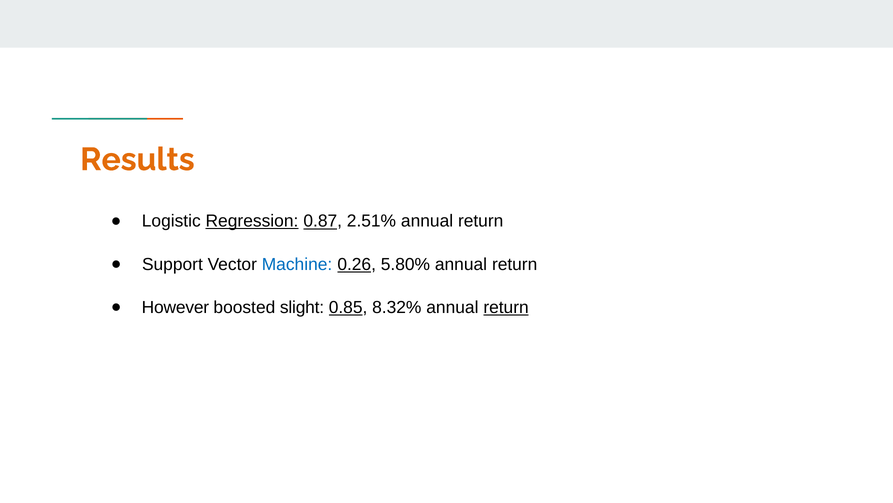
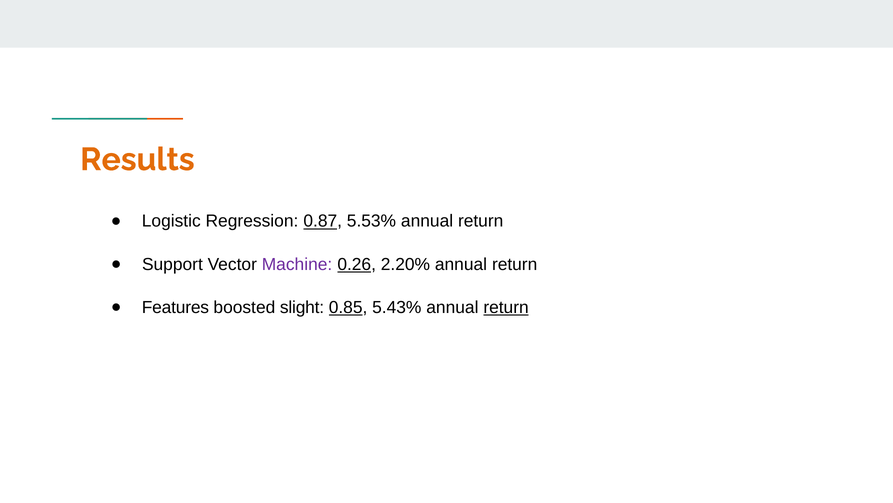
Regression underline: present -> none
2.51%: 2.51% -> 5.53%
Machine colour: blue -> purple
5.80%: 5.80% -> 2.20%
However: However -> Features
8.32%: 8.32% -> 5.43%
